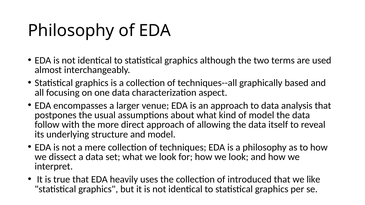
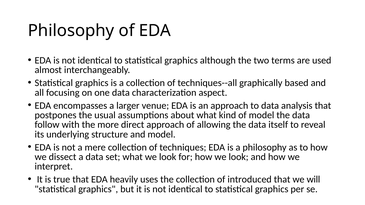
like: like -> will
